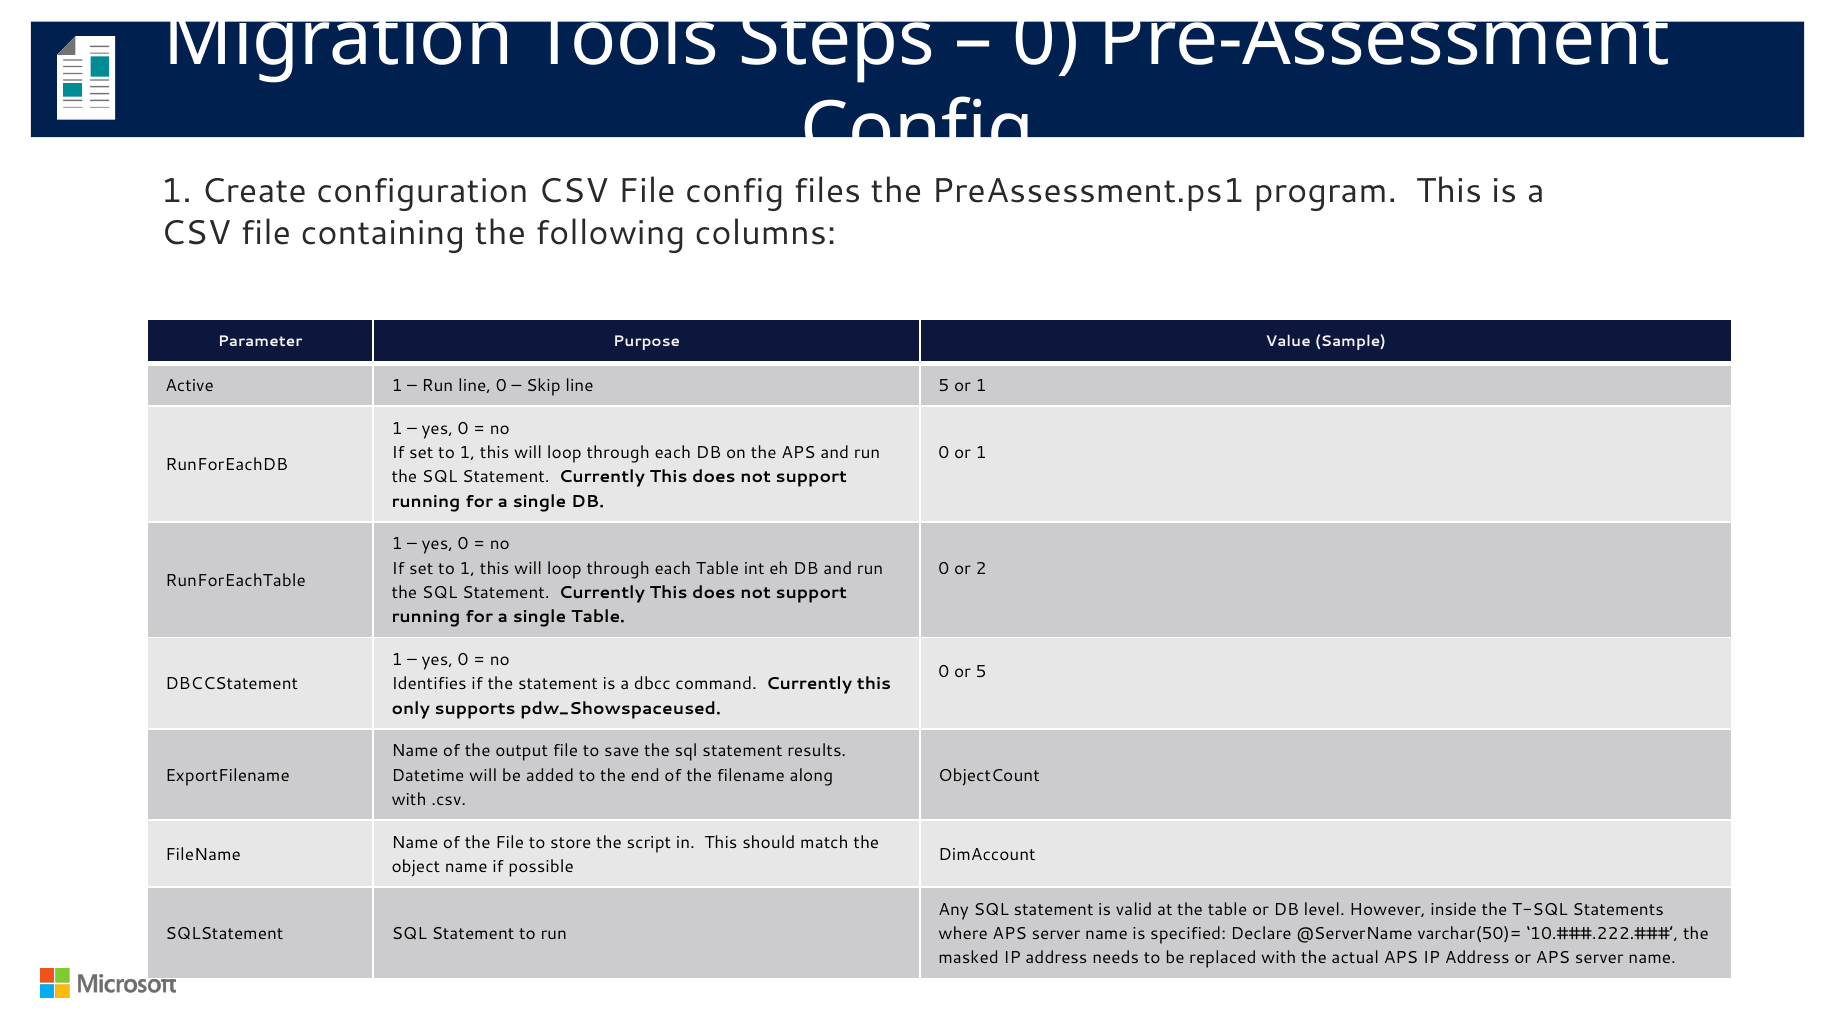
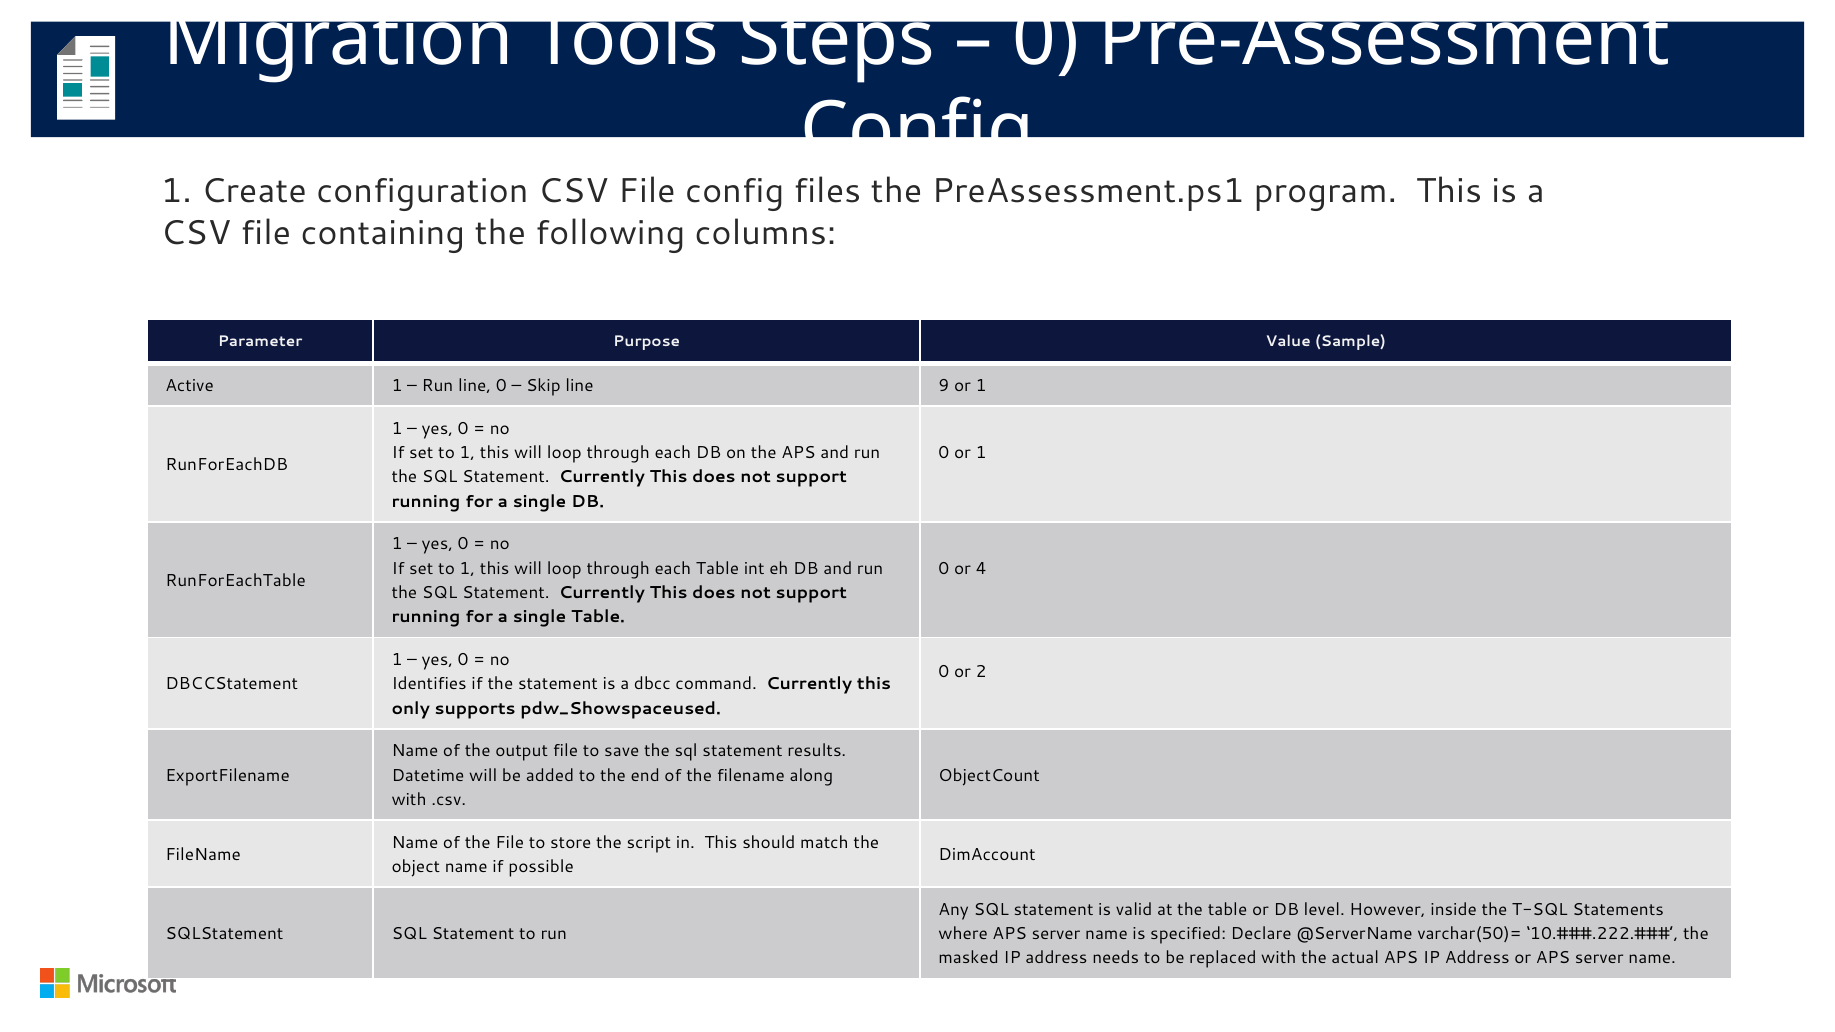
line 5: 5 -> 9
2: 2 -> 4
or 5: 5 -> 2
